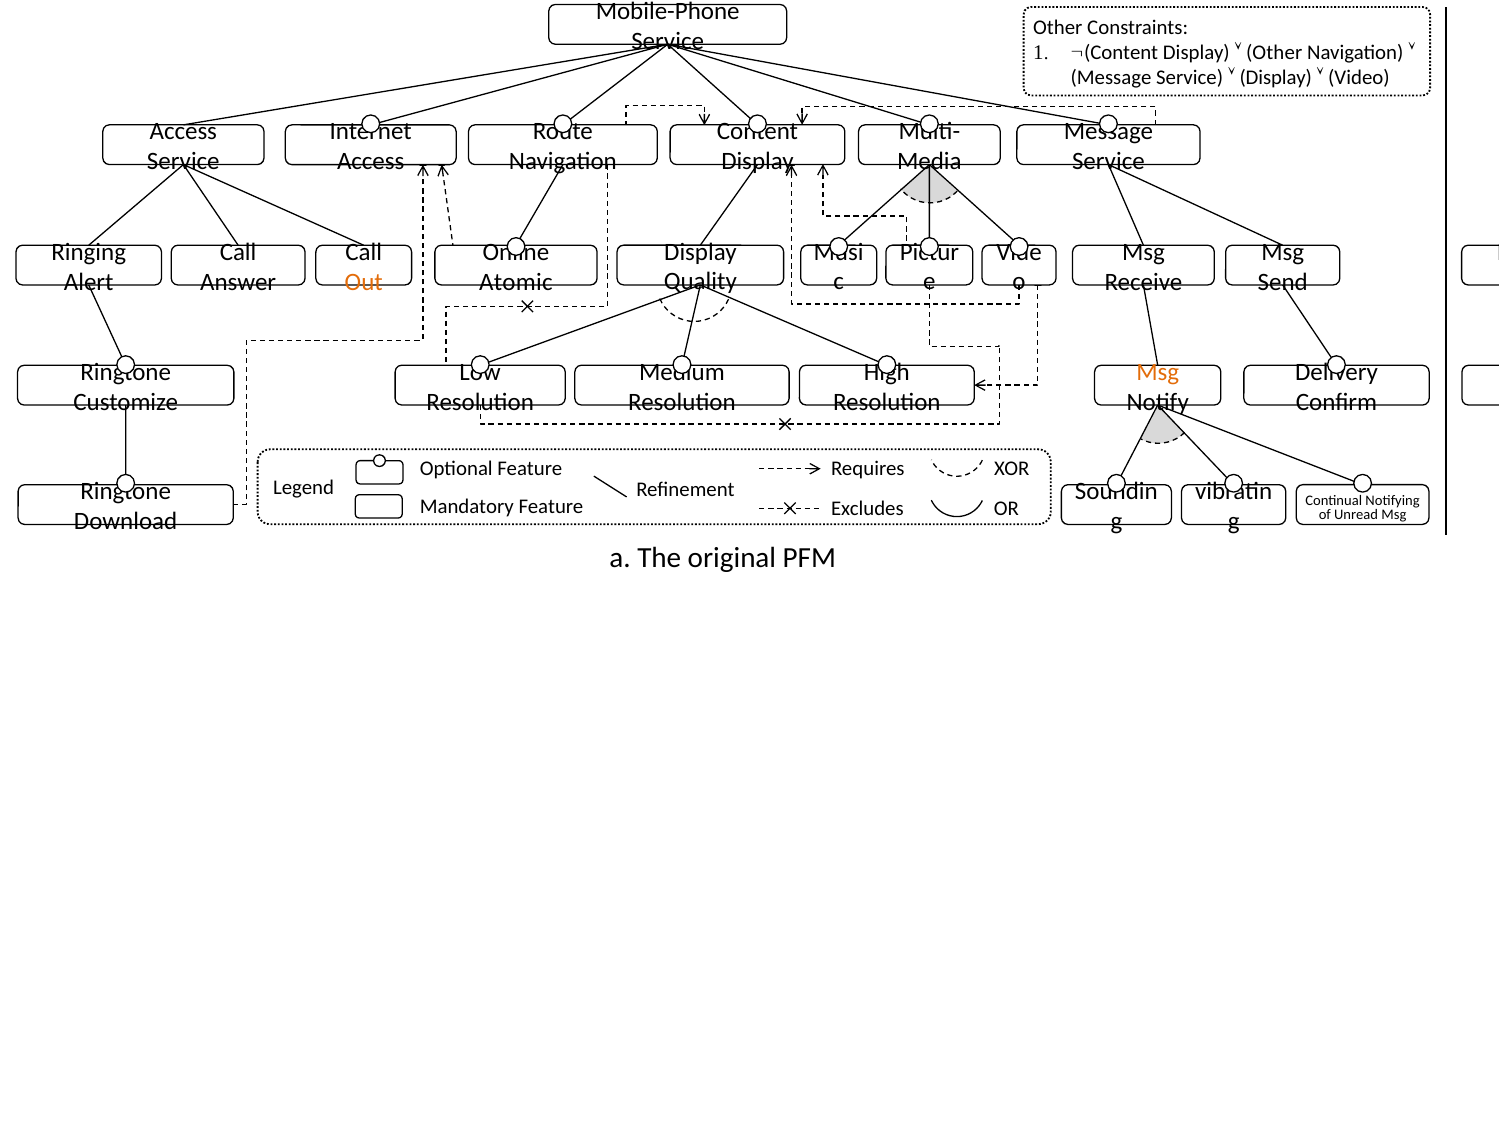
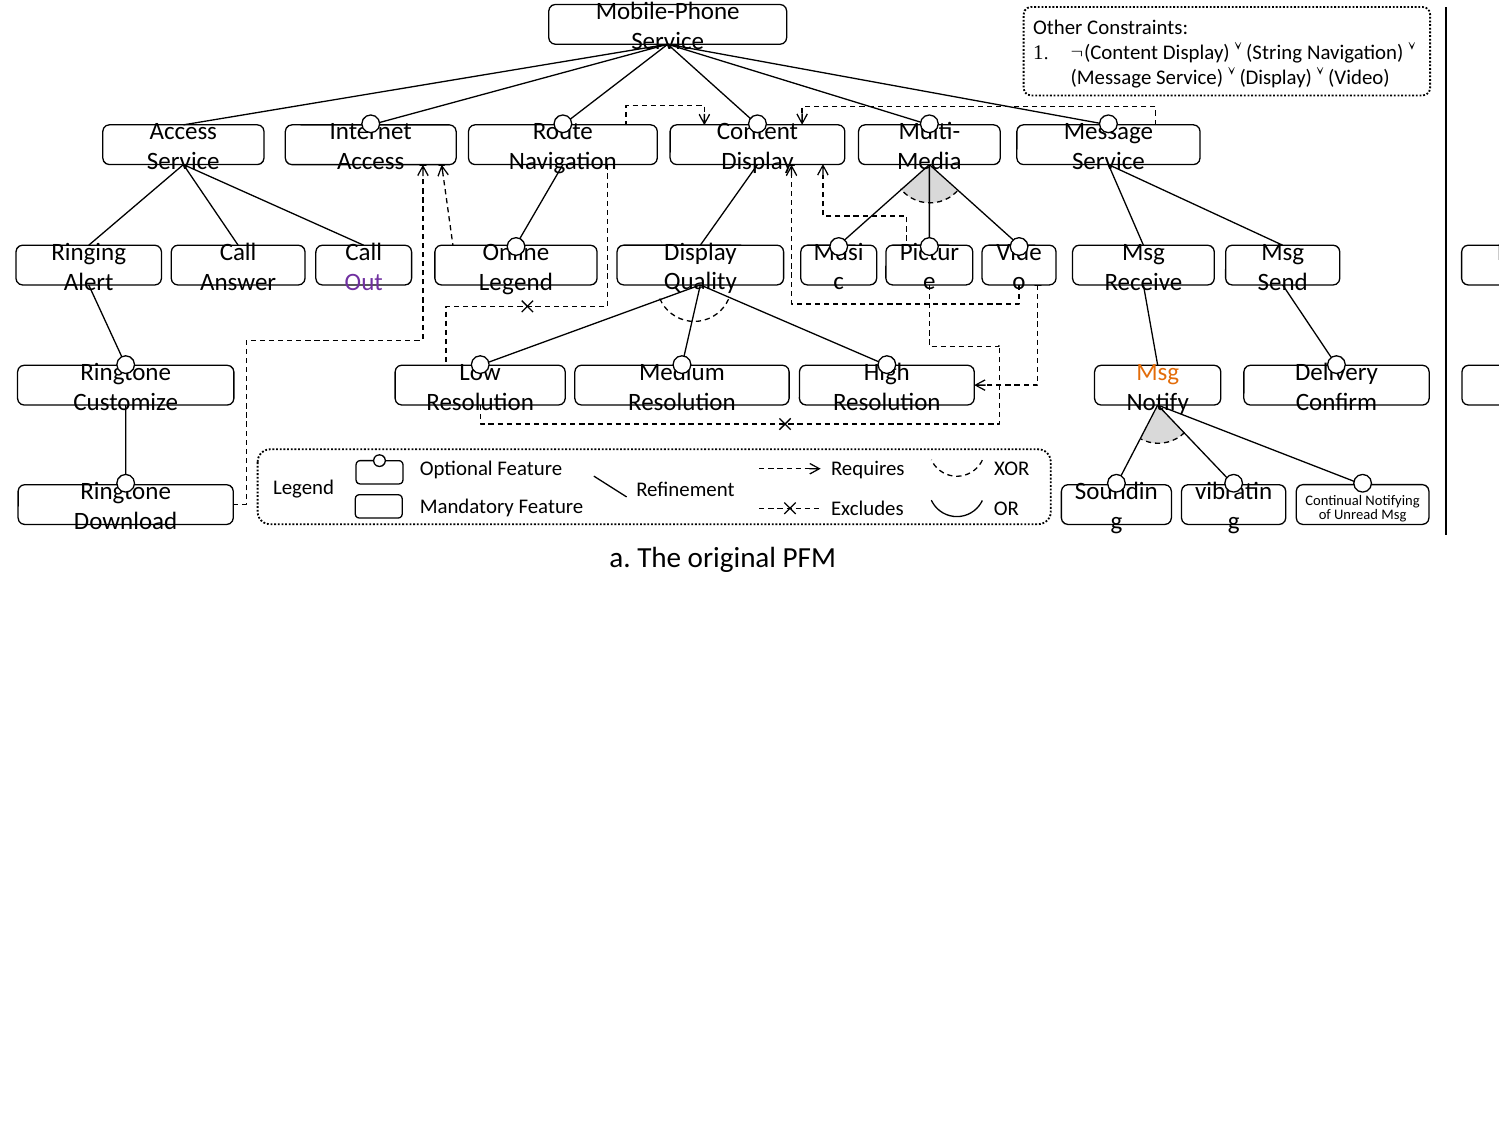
Other at (1274, 53): Other -> String
Out colour: orange -> purple
Atomic at (516, 282): Atomic -> Legend
